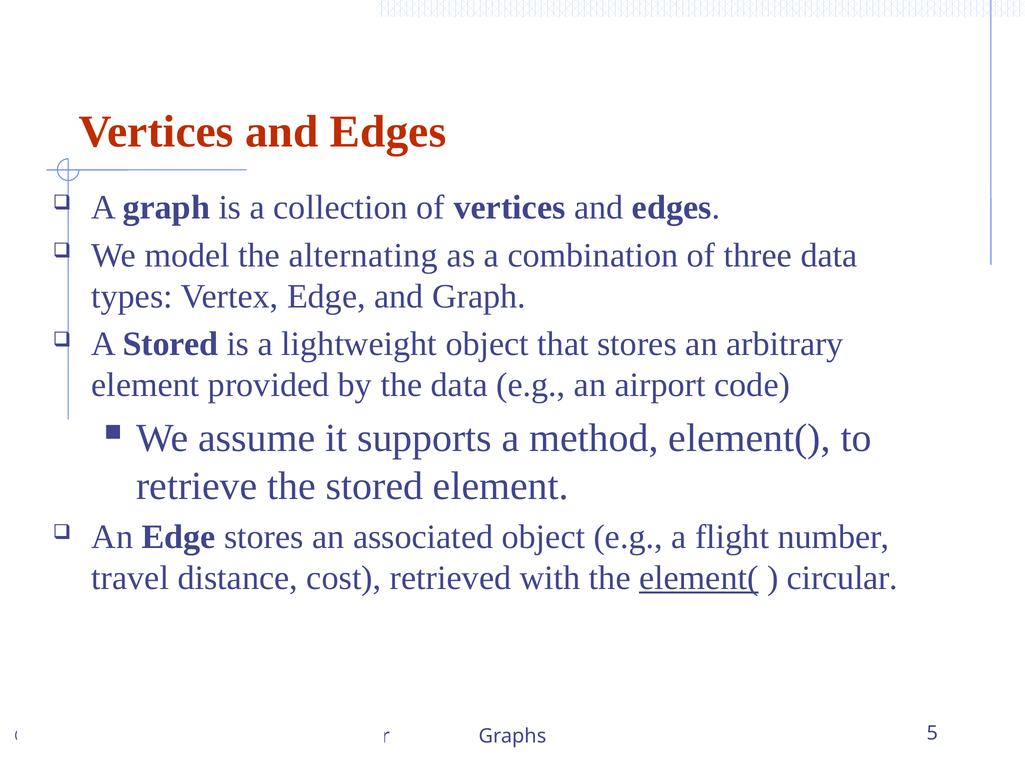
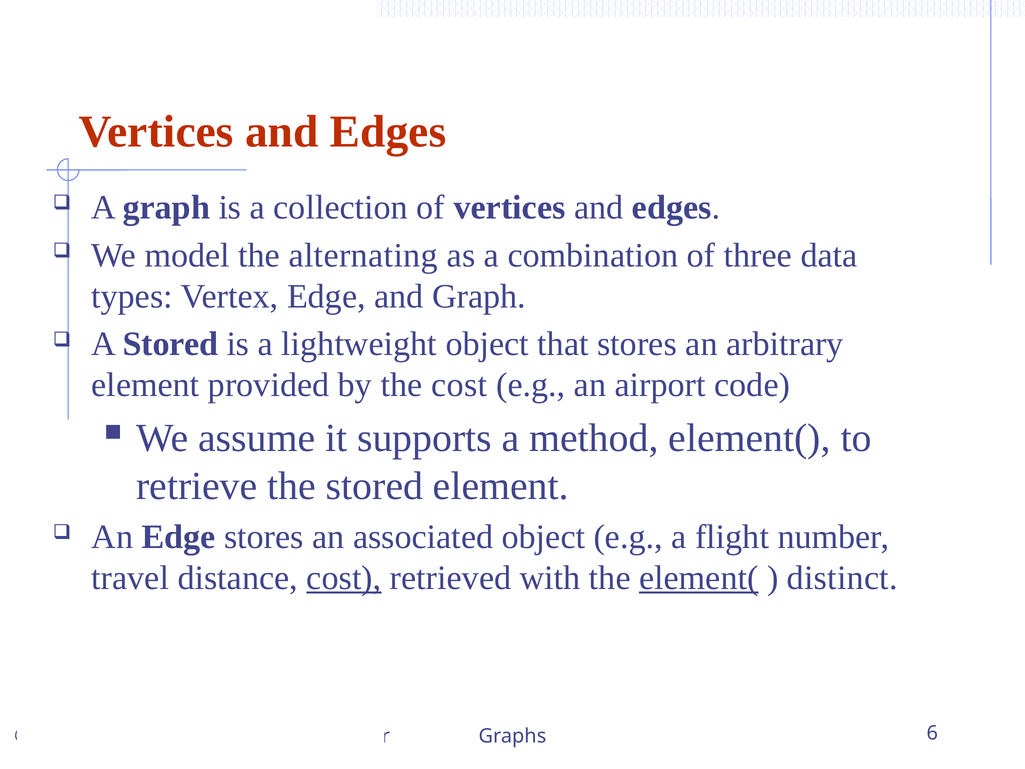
the data: data -> cost
cost at (344, 578) underline: none -> present
circular: circular -> distinct
5: 5 -> 6
